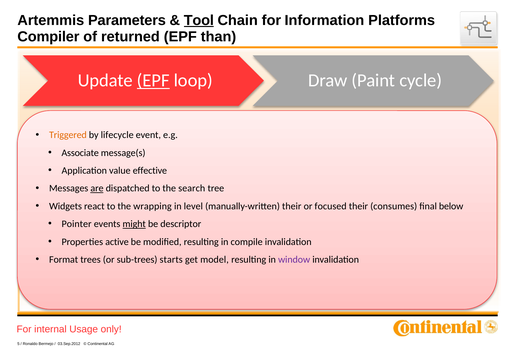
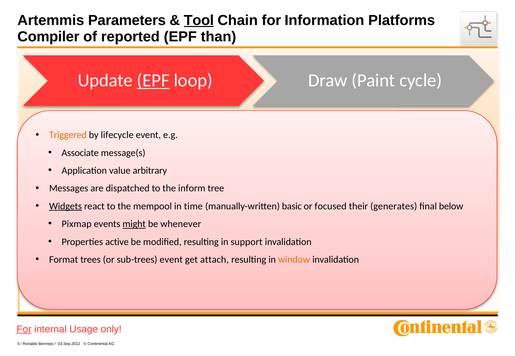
returned: returned -> reported
effective: effective -> arbitrary
are underline: present -> none
search: search -> inform
Widgets underline: none -> present
wrapping: wrapping -> mempool
level: level -> time
manually-written their: their -> basic
consumes: consumes -> generates
Pointer: Pointer -> Pixmap
descriptor: descriptor -> whenever
compile: compile -> support
sub-trees starts: starts -> event
model: model -> attach
window colour: purple -> orange
For at (24, 330) underline: none -> present
